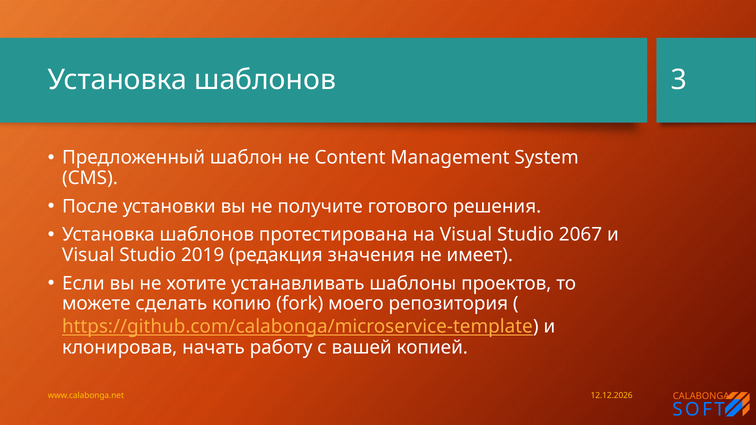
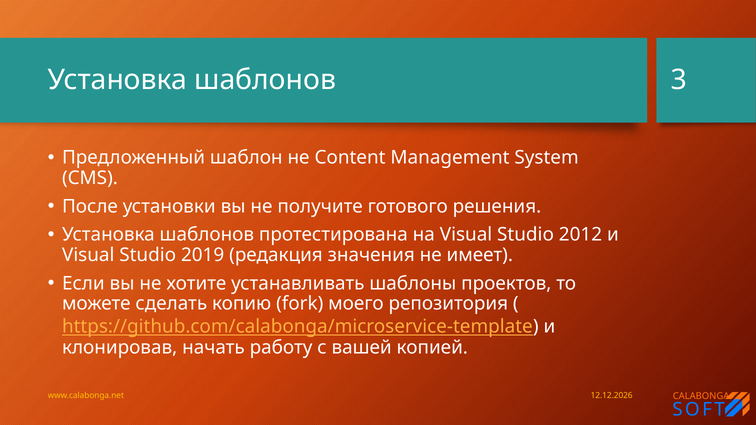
2067: 2067 -> 2012
